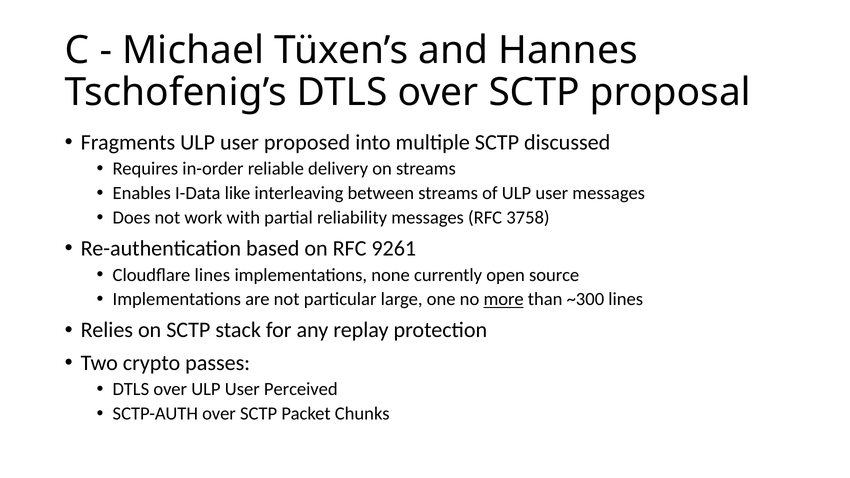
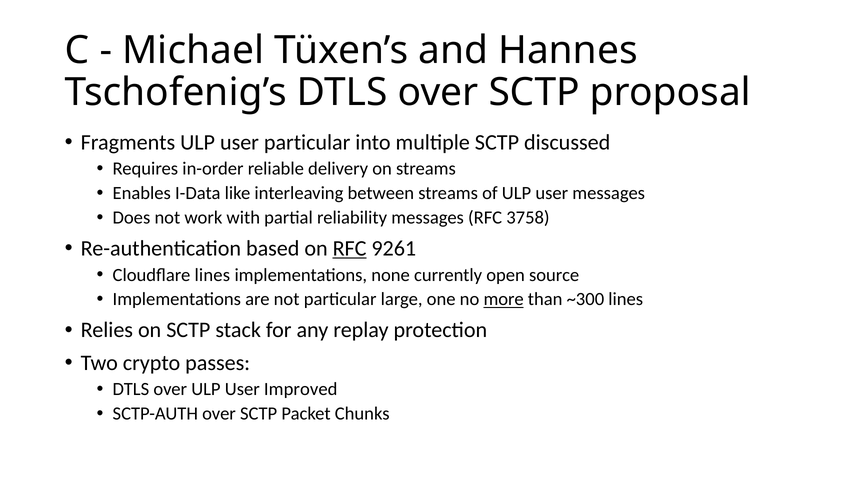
user proposed: proposed -> particular
RFC at (350, 249) underline: none -> present
Perceived: Perceived -> Improved
